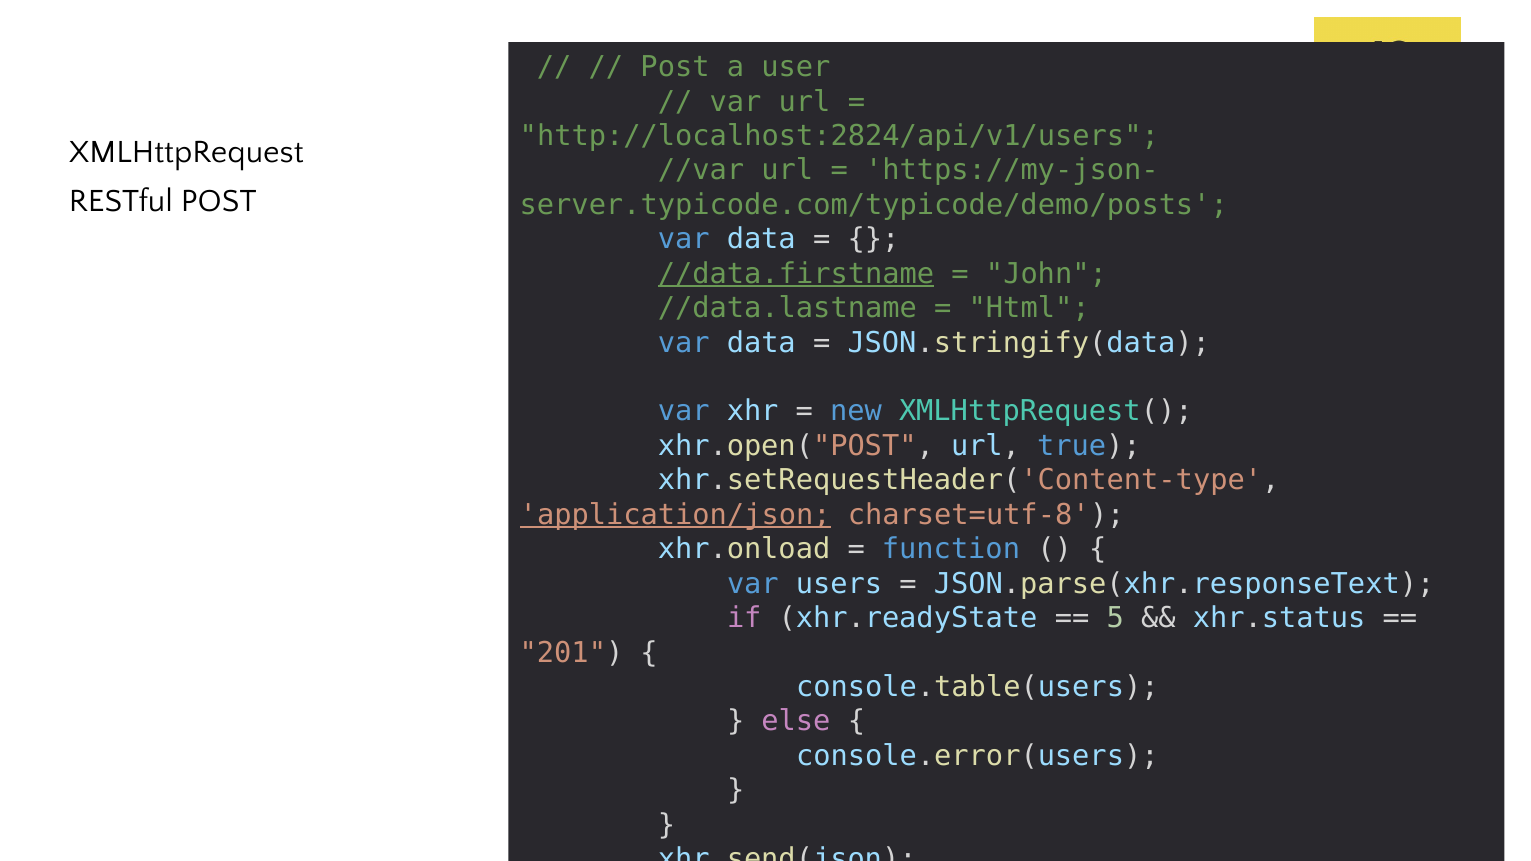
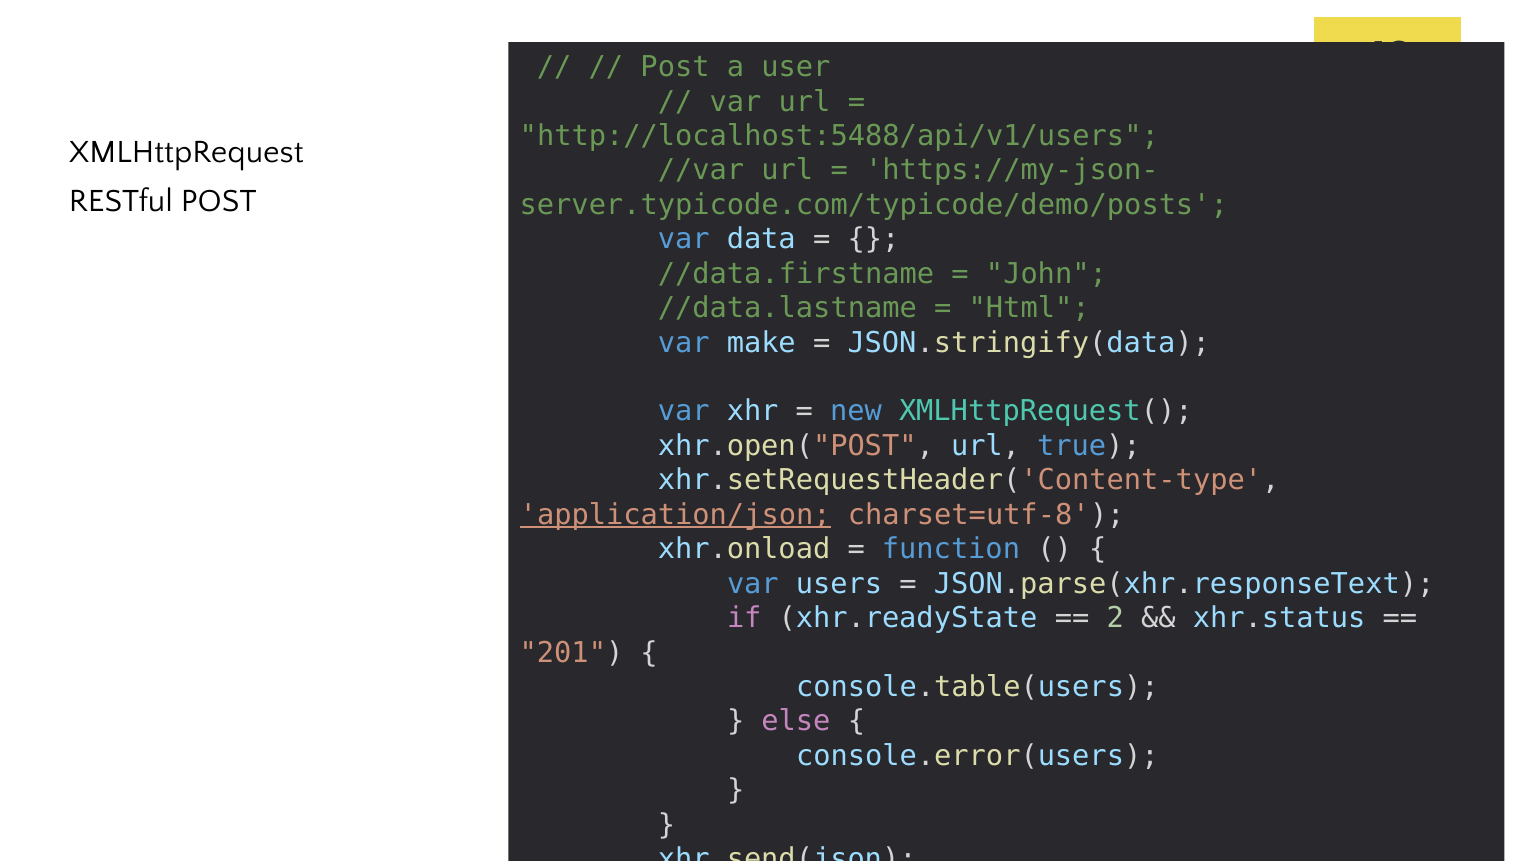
http://localhost:2824/api/v1/users: http://localhost:2824/api/v1/users -> http://localhost:5488/api/v1/users
//data.firstname underline: present -> none
data at (761, 343): data -> make
5: 5 -> 2
